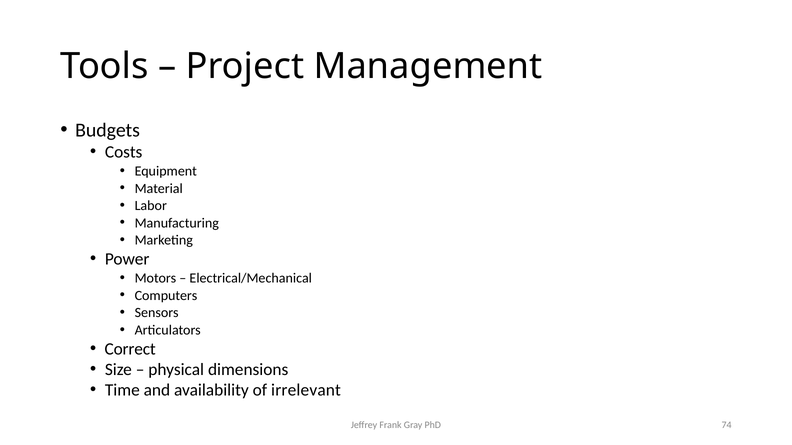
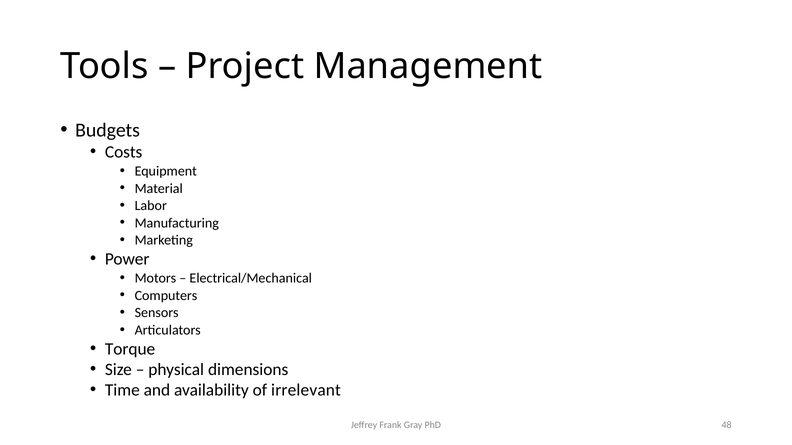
Correct: Correct -> Torque
74: 74 -> 48
